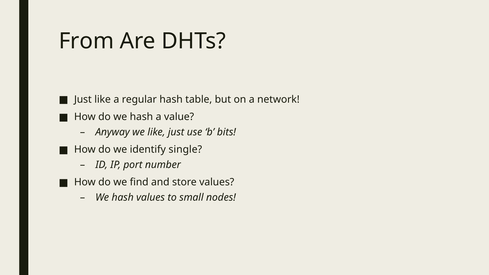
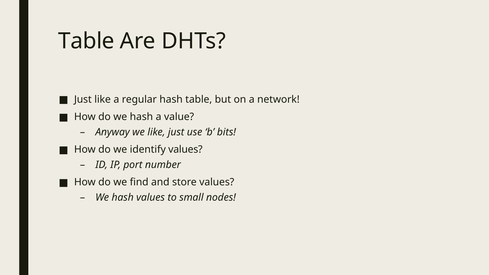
From at (86, 41): From -> Table
identify single: single -> values
